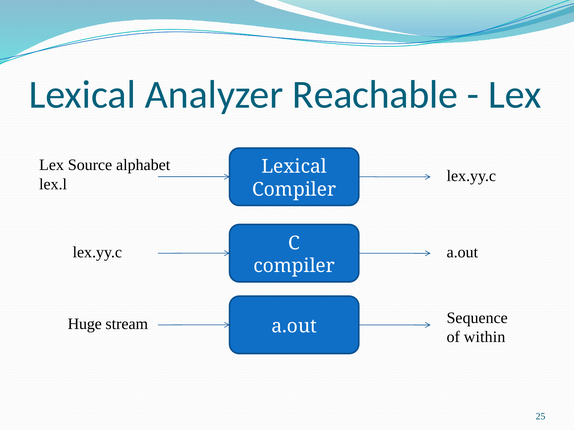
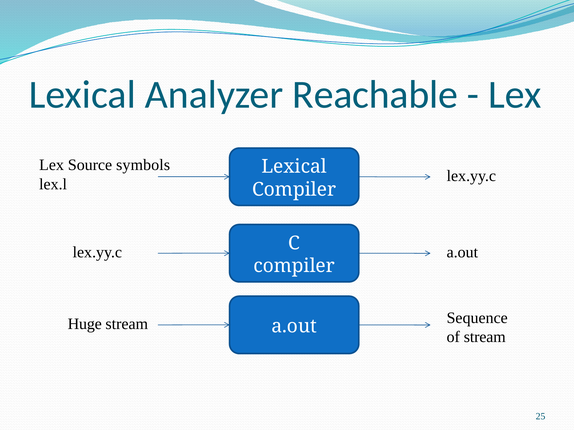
alphabet: alphabet -> symbols
of within: within -> stream
